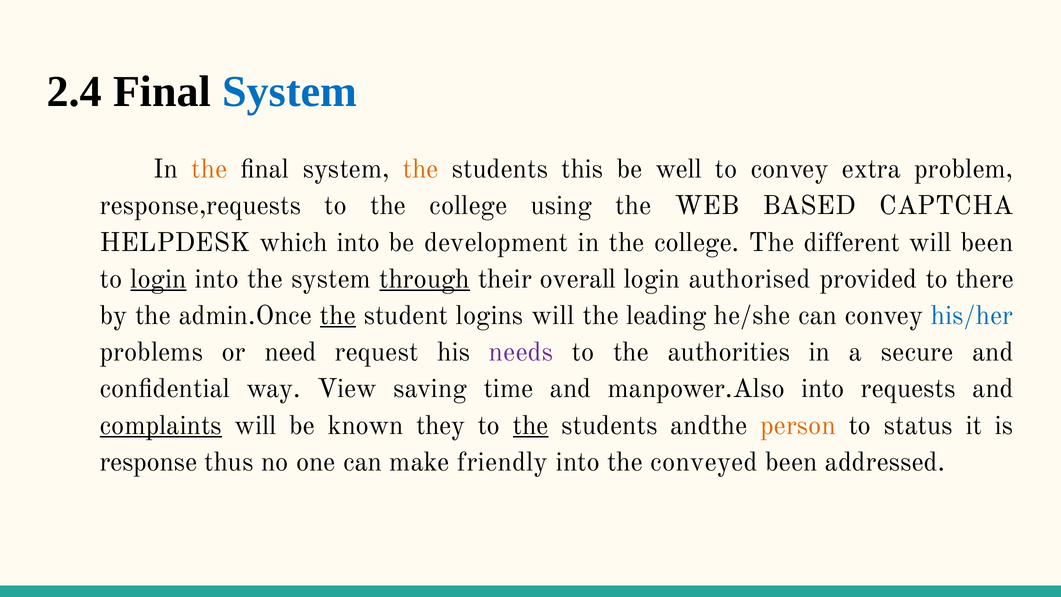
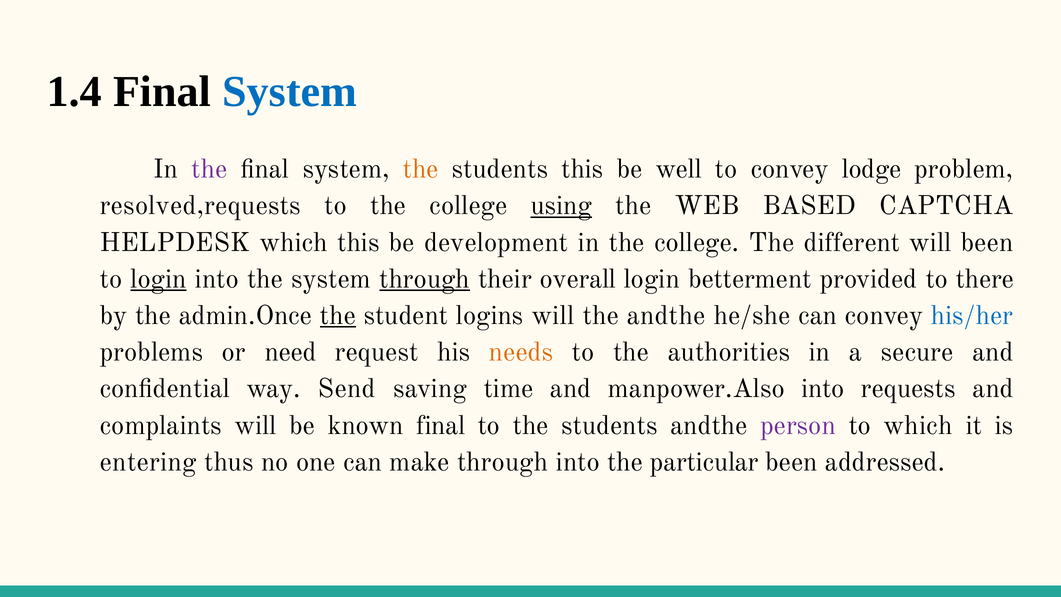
2.4: 2.4 -> 1.4
the at (209, 169) colour: orange -> purple
extra: extra -> lodge
response,requests: response,requests -> resolved,requests
using underline: none -> present
which into: into -> this
authorised: authorised -> betterment
the leading: leading -> andthe
needs colour: purple -> orange
View: View -> Send
complaints underline: present -> none
known they: they -> final
the at (531, 425) underline: present -> none
person colour: orange -> purple
to status: status -> which
response: response -> entering
make friendly: friendly -> through
conveyed: conveyed -> particular
